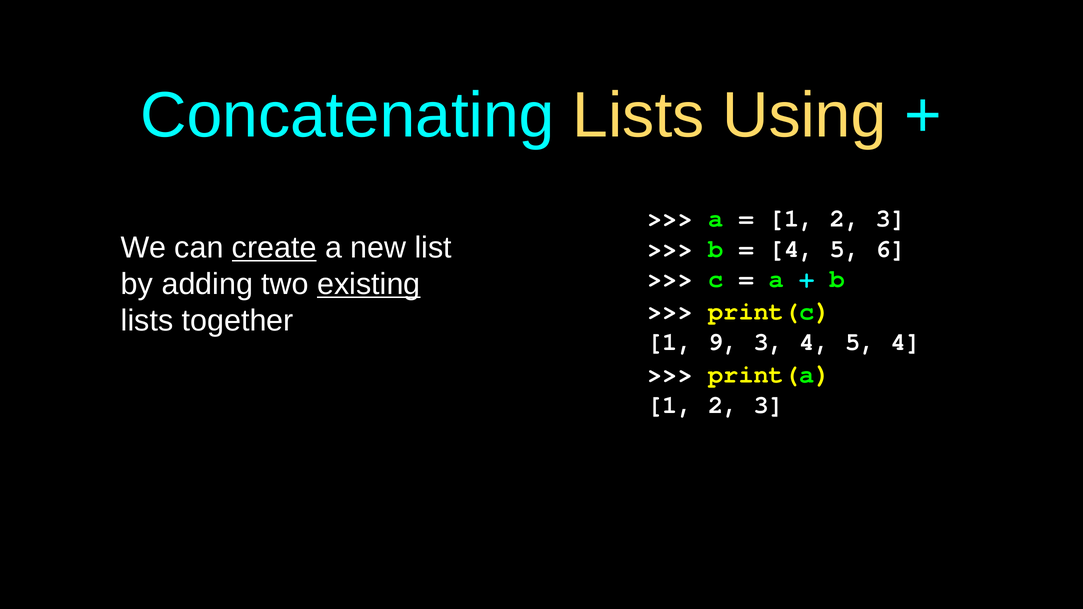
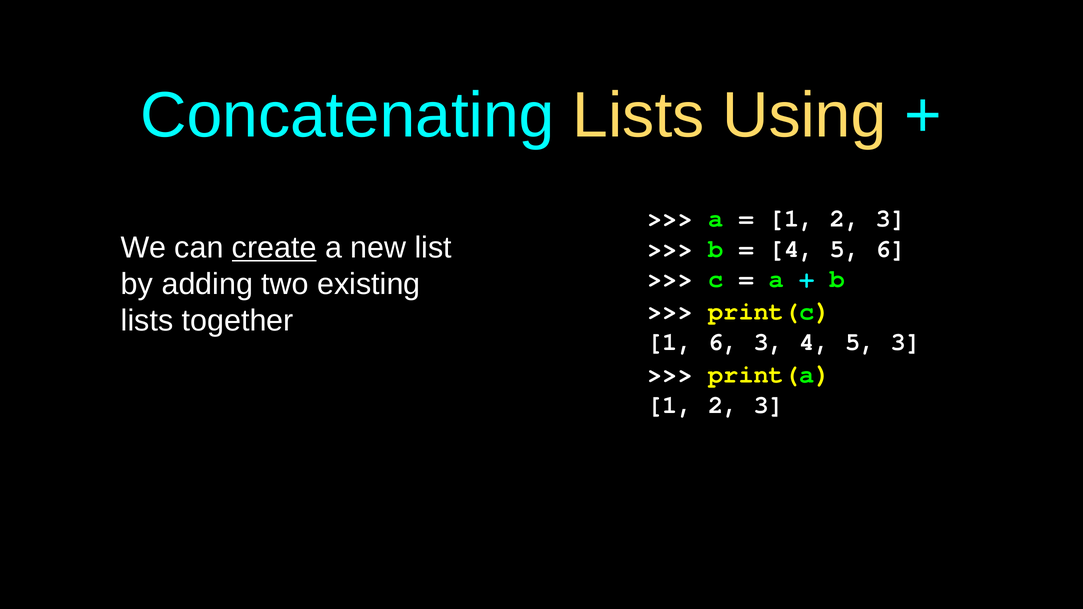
existing underline: present -> none
1 9: 9 -> 6
5 4: 4 -> 3
